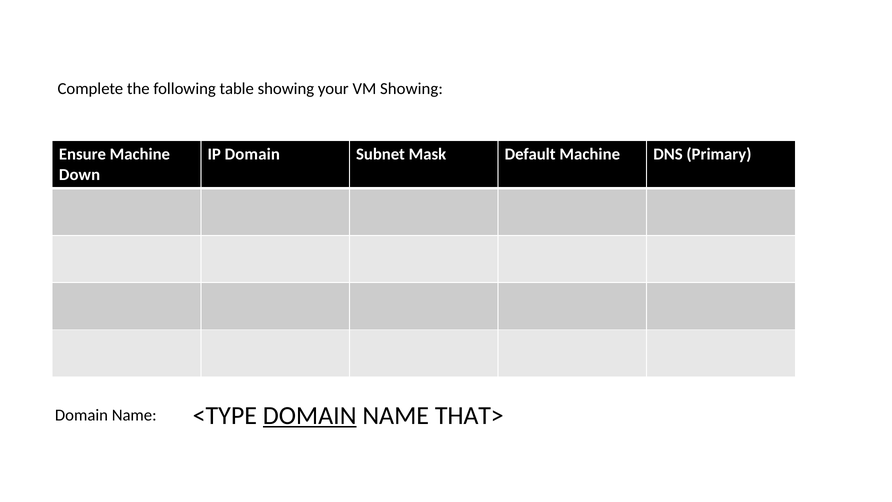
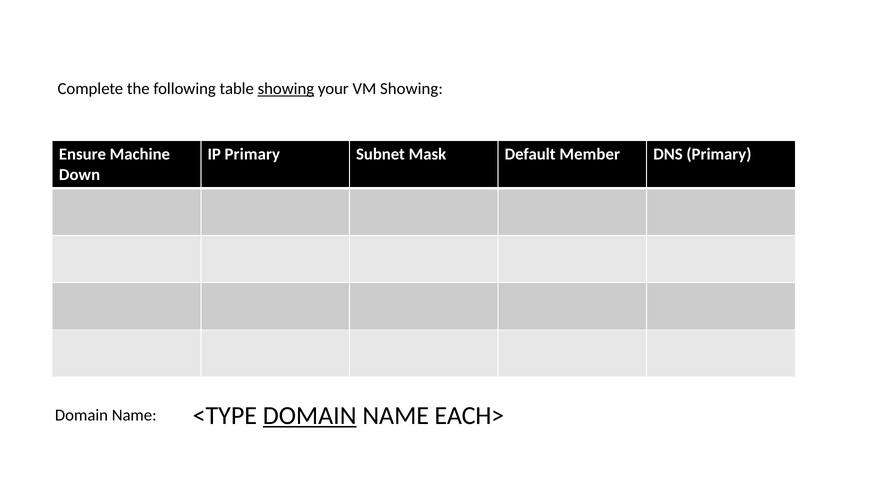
showing at (286, 89) underline: none -> present
IP Domain: Domain -> Primary
Default Machine: Machine -> Member
THAT>: THAT> -> EACH>
